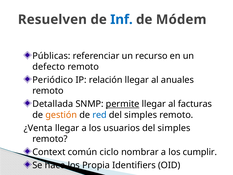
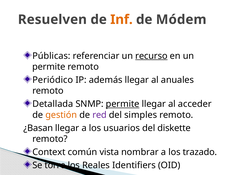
Inf colour: blue -> orange
recurso underline: none -> present
defecto at (49, 67): defecto -> permite
relación: relación -> además
facturas: facturas -> acceder
red colour: blue -> purple
¿Venta: ¿Venta -> ¿Basan
simples at (174, 128): simples -> diskette
ciclo: ciclo -> vista
cumplir: cumplir -> trazado
hace: hace -> torre
Propia: Propia -> Reales
